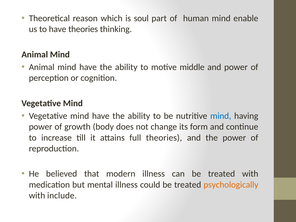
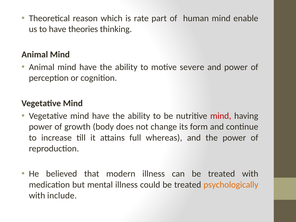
soul: soul -> rate
middle: middle -> severe
mind at (221, 116) colour: blue -> red
full theories: theories -> whereas
